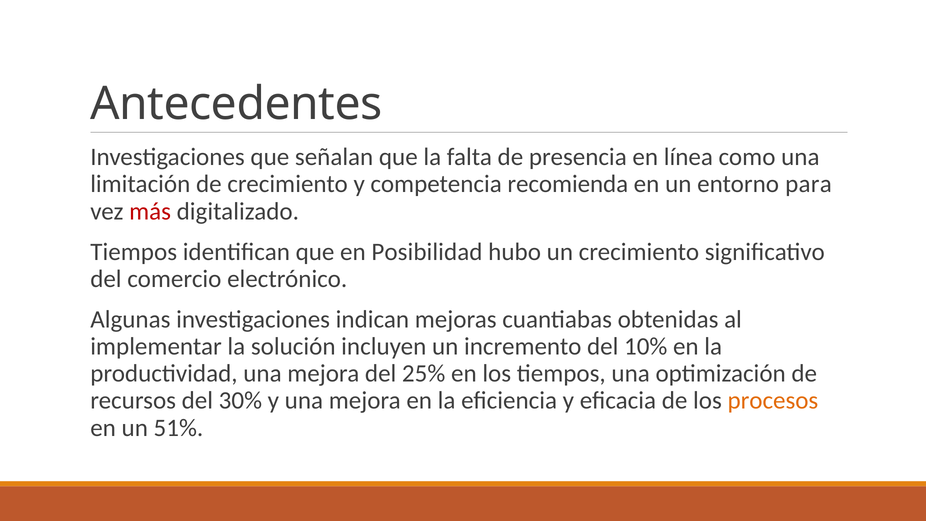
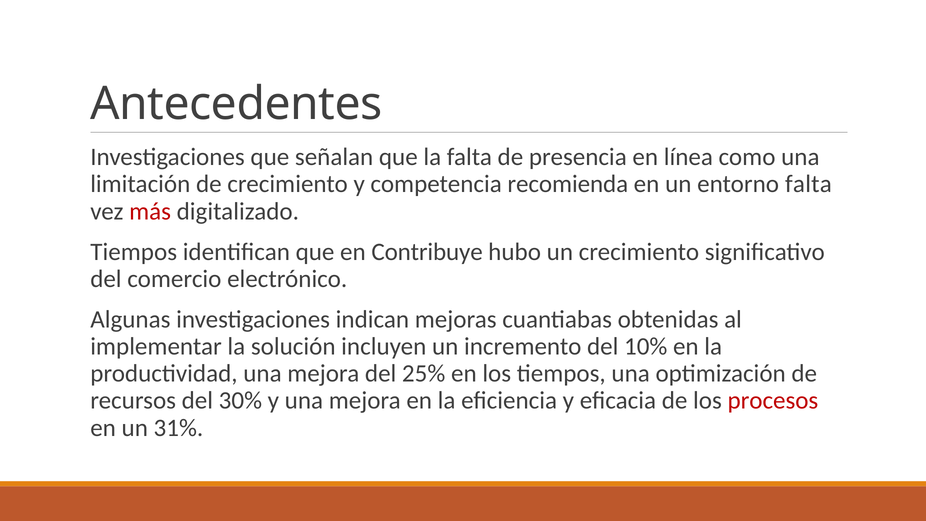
entorno para: para -> falta
Posibilidad: Posibilidad -> Contribuye
procesos colour: orange -> red
51%: 51% -> 31%
